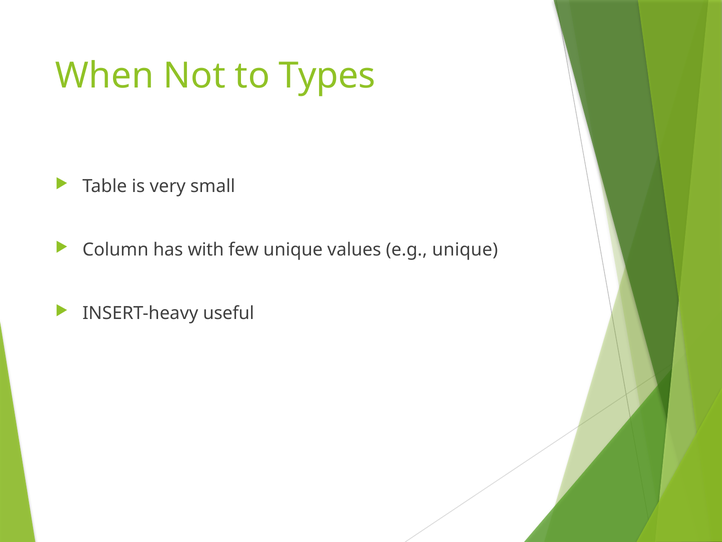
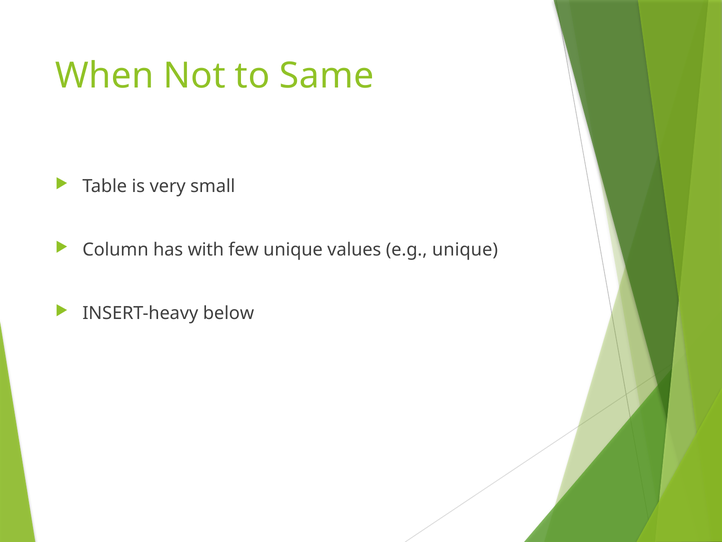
Types: Types -> Same
useful: useful -> below
